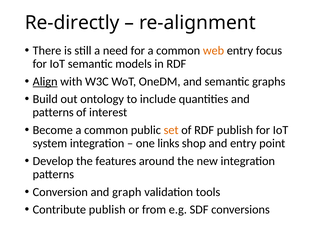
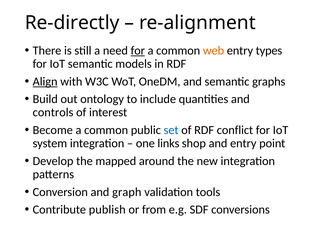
for at (138, 50) underline: none -> present
focus: focus -> types
patterns at (53, 112): patterns -> controls
set colour: orange -> blue
RDF publish: publish -> conflict
features: features -> mapped
